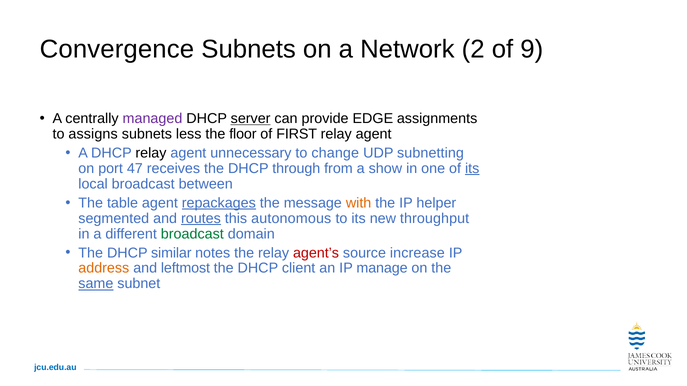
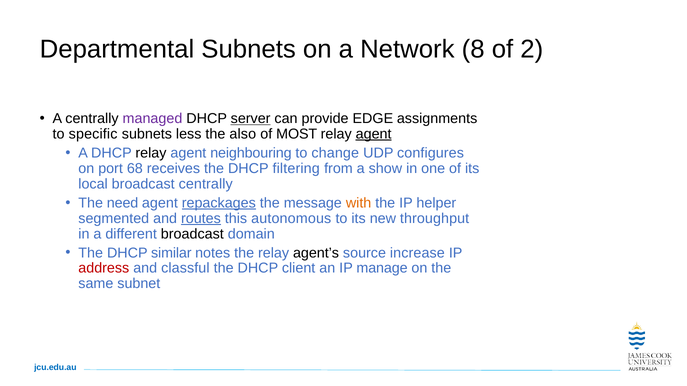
Convergence: Convergence -> Departmental
2: 2 -> 8
9: 9 -> 2
assigns: assigns -> specific
floor: floor -> also
FIRST: FIRST -> MOST
agent at (374, 134) underline: none -> present
unnecessary: unnecessary -> neighbouring
subnetting: subnetting -> configures
47: 47 -> 68
through: through -> filtering
its at (472, 169) underline: present -> none
broadcast between: between -> centrally
table: table -> need
broadcast at (192, 234) colour: green -> black
agent’s colour: red -> black
address colour: orange -> red
leftmost: leftmost -> classful
same underline: present -> none
